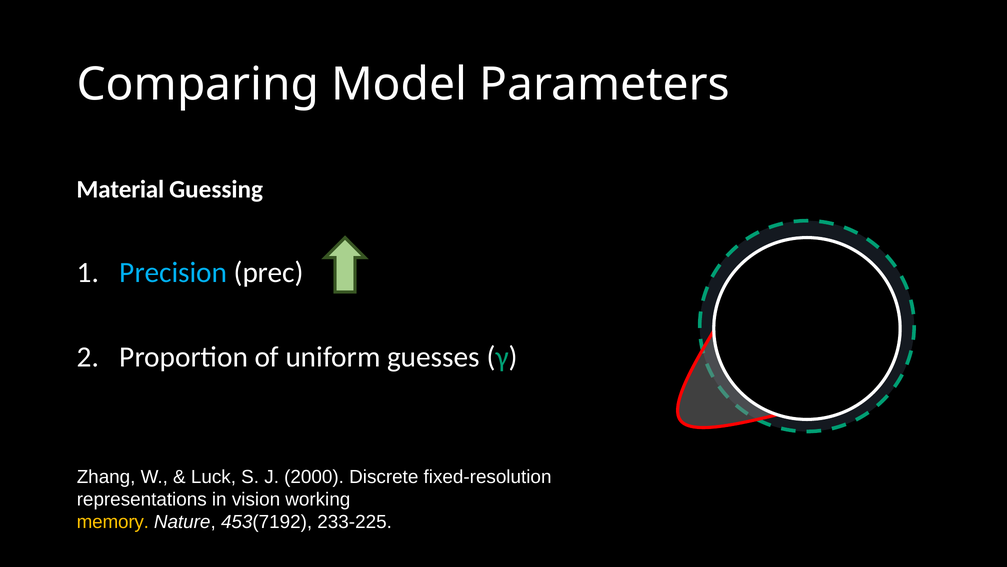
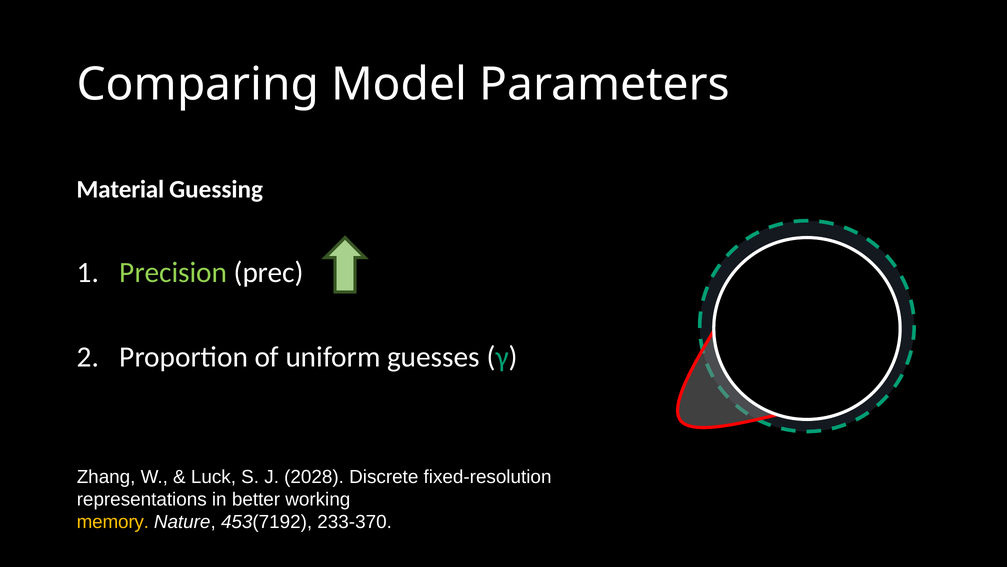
Precision colour: light blue -> light green
2000: 2000 -> 2028
vision: vision -> better
233-225: 233-225 -> 233-370
